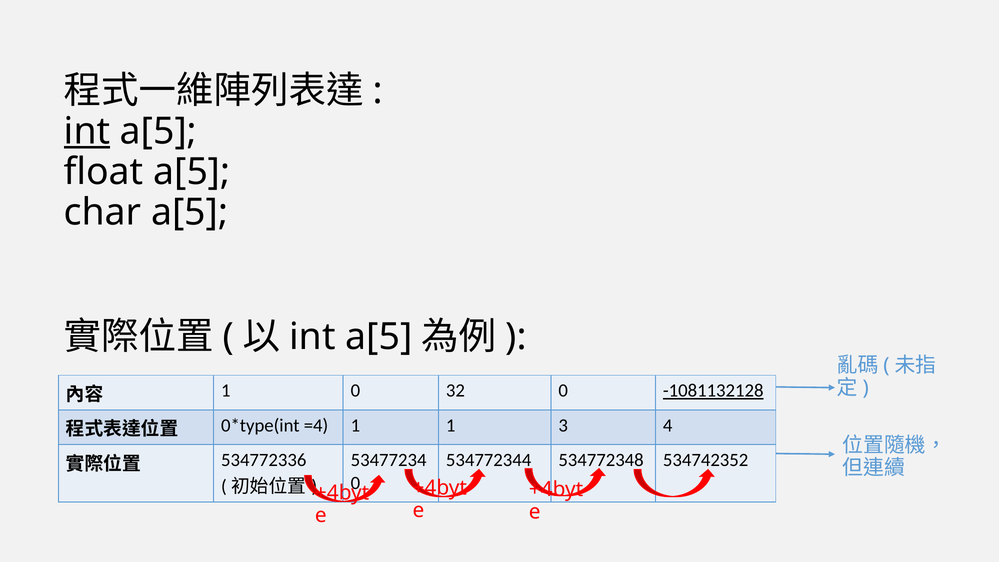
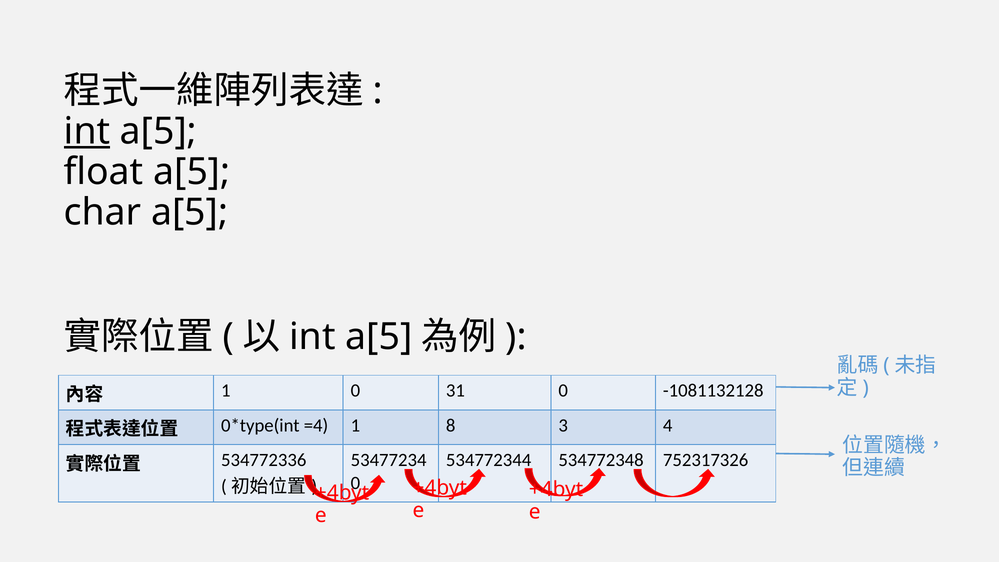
32: 32 -> 31
-1081132128 underline: present -> none
1 1: 1 -> 8
534742352: 534742352 -> 752317326
